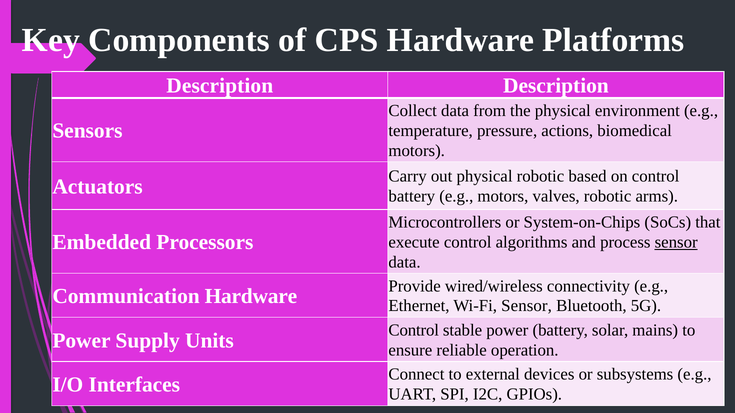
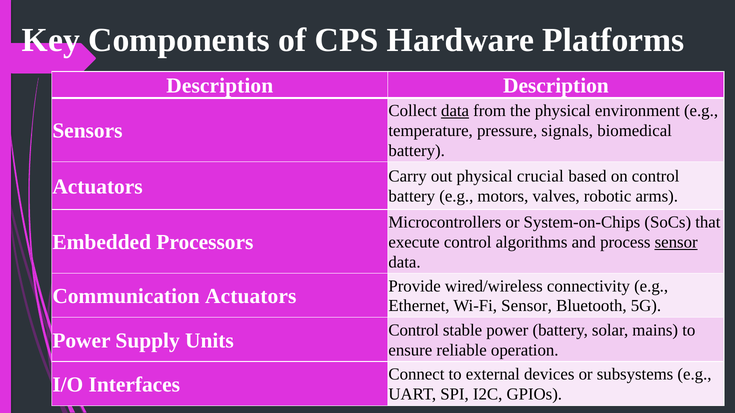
data at (455, 111) underline: none -> present
actions: actions -> signals
motors at (417, 151): motors -> battery
physical robotic: robotic -> crucial
Communication Hardware: Hardware -> Actuators
